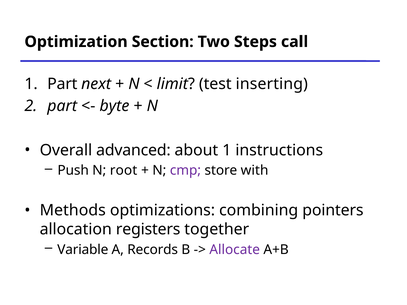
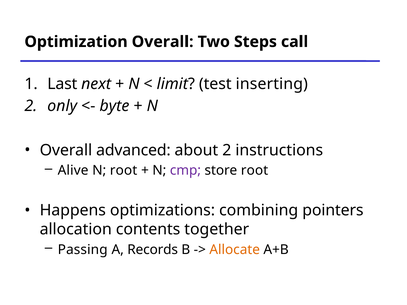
Optimization Section: Section -> Overall
Part at (62, 84): Part -> Last
part at (62, 106): part -> only
about 1: 1 -> 2
Push: Push -> Alive
store with: with -> root
Methods: Methods -> Happens
registers: registers -> contents
Variable: Variable -> Passing
Allocate colour: purple -> orange
